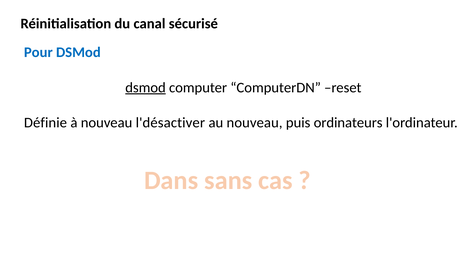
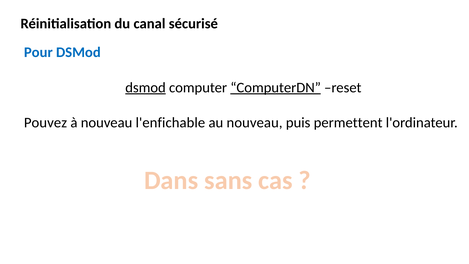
ComputerDN underline: none -> present
Définie: Définie -> Pouvez
l'désactiver: l'désactiver -> l'enfichable
ordinateurs: ordinateurs -> permettent
